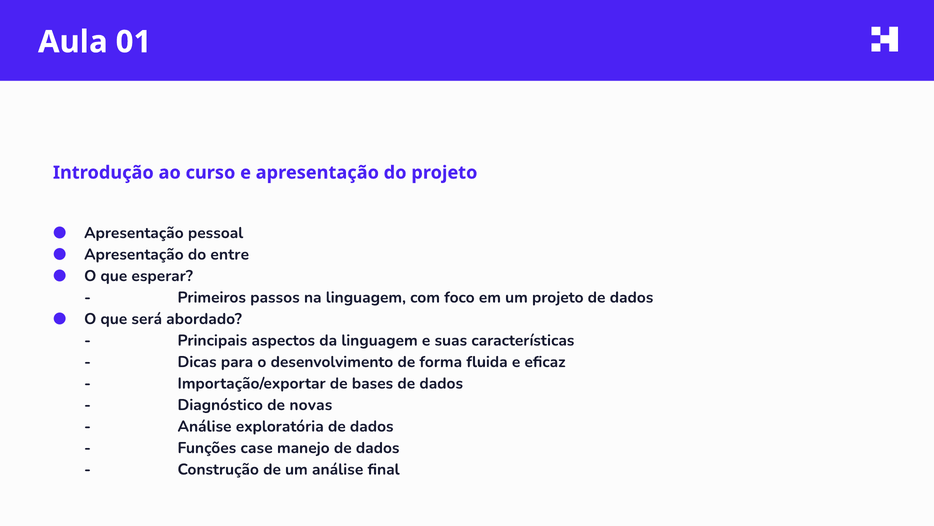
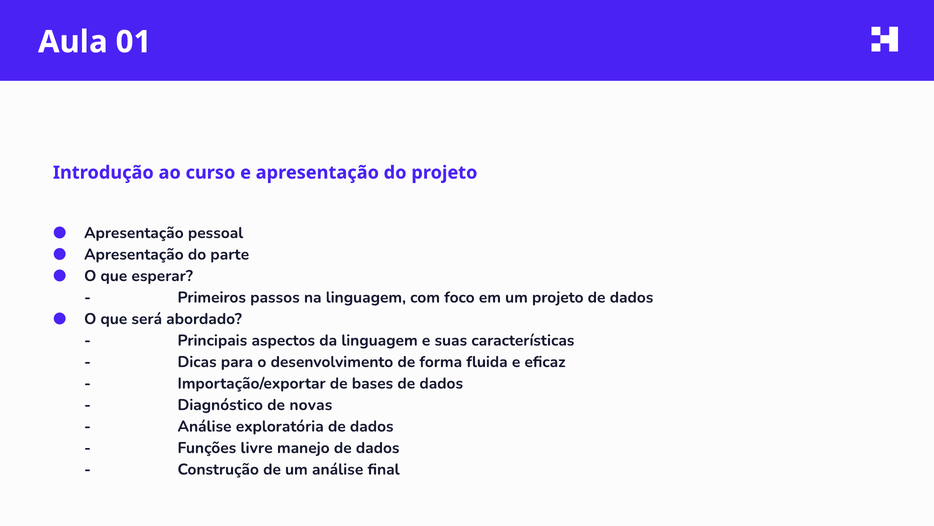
entre: entre -> parte
case: case -> livre
